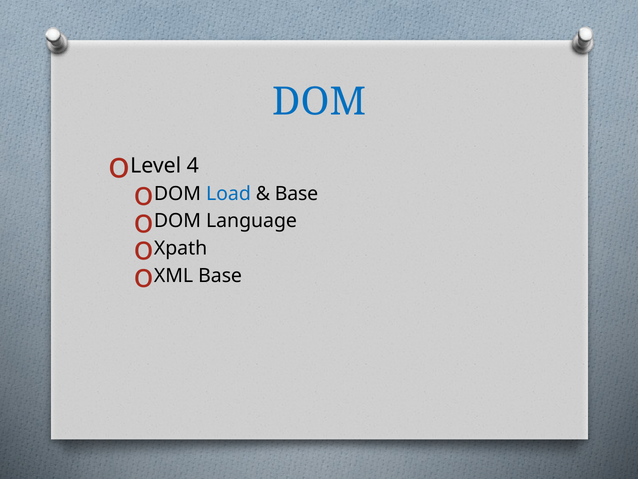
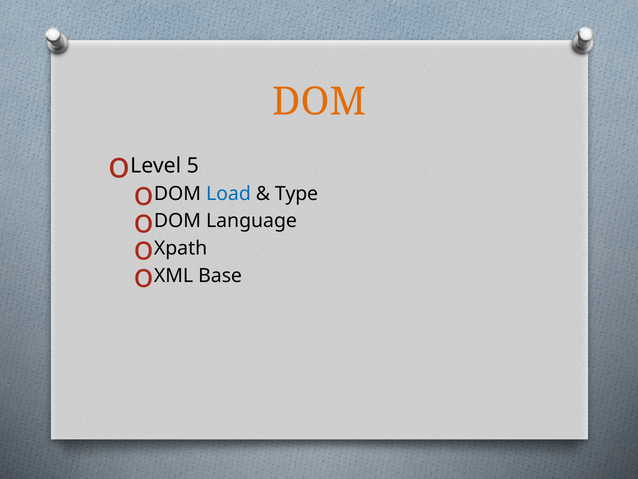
DOM at (319, 102) colour: blue -> orange
4: 4 -> 5
Base at (297, 194): Base -> Type
